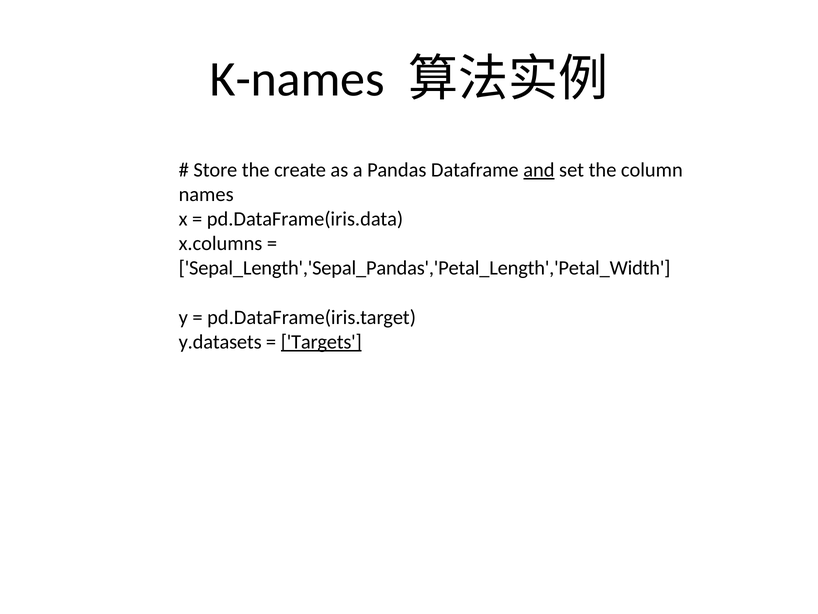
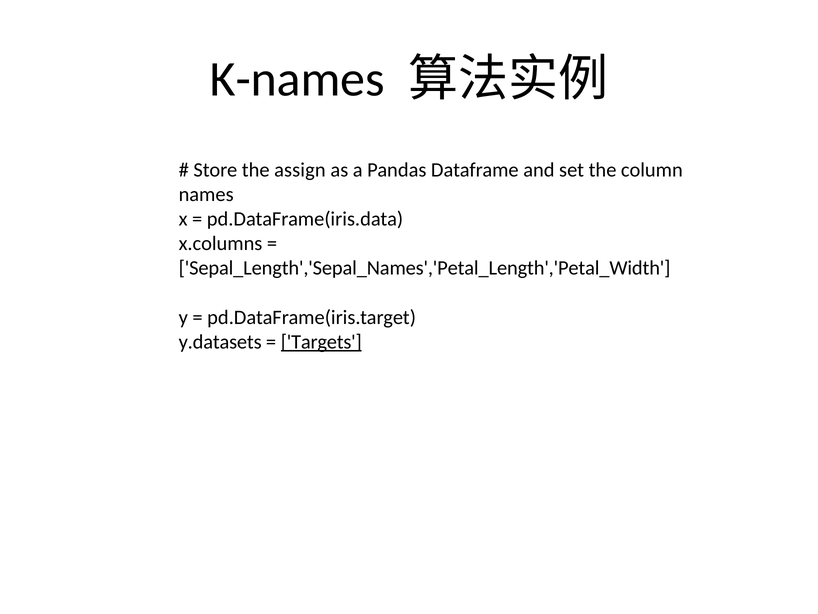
create: create -> assign
and underline: present -> none
Sepal_Length','Sepal_Pandas','Petal_Length','Petal_Width: Sepal_Length','Sepal_Pandas','Petal_Length','Petal_Width -> Sepal_Length','Sepal_Names','Petal_Length','Petal_Width
